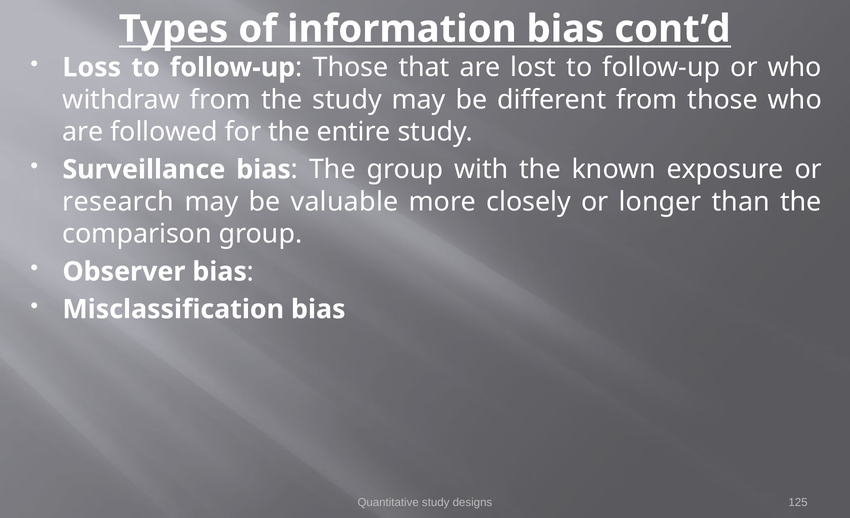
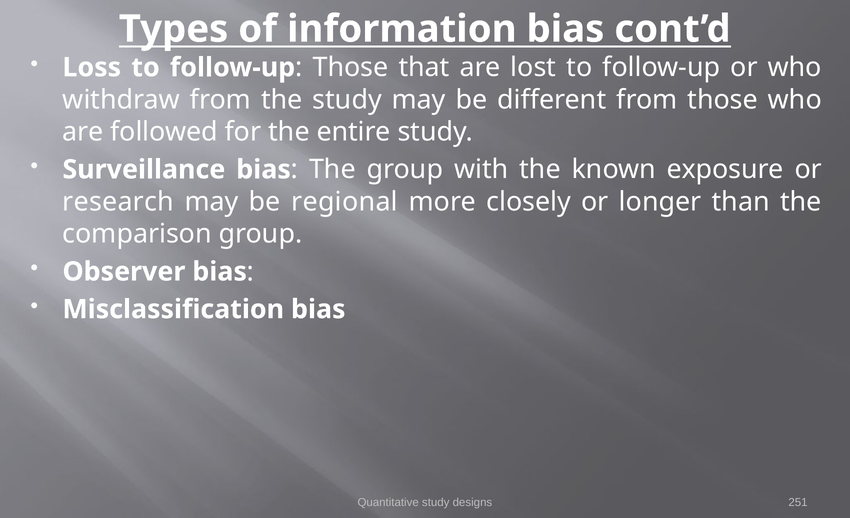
valuable: valuable -> regional
125: 125 -> 251
